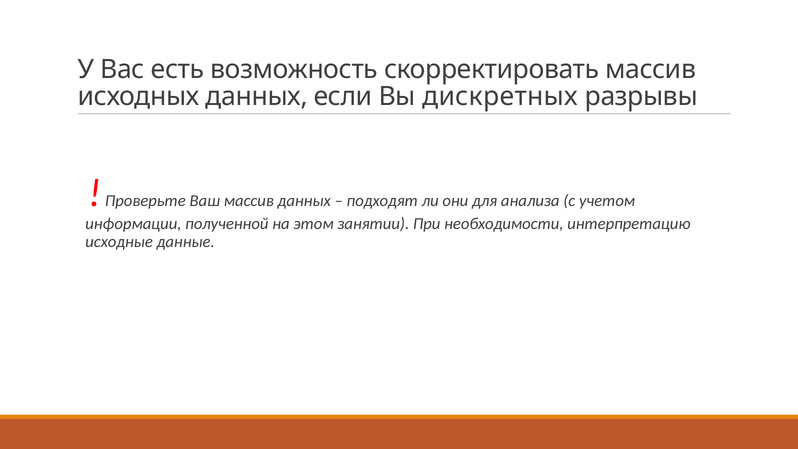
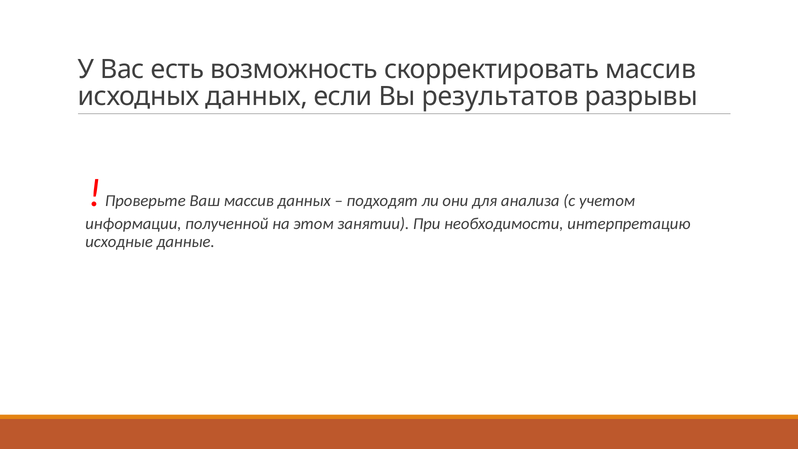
дискретных: дискретных -> результатов
